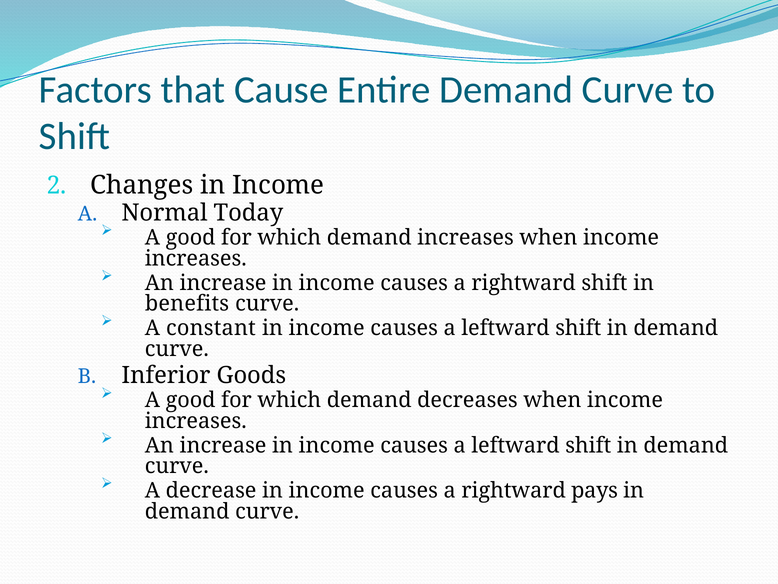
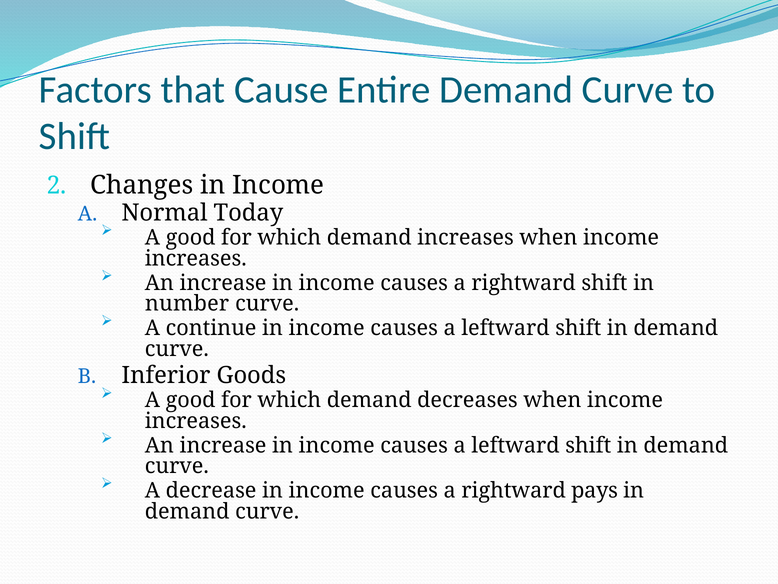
benefits: benefits -> number
constant: constant -> continue
